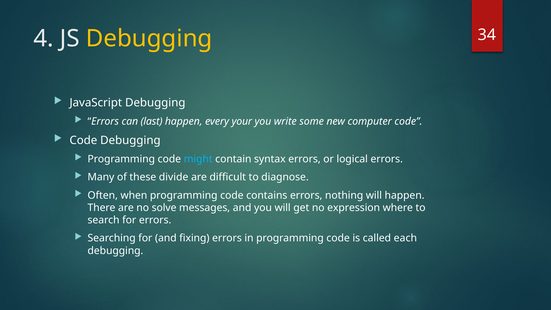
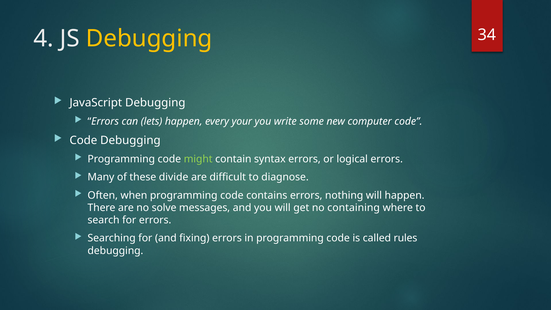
last: last -> lets
might colour: light blue -> light green
expression: expression -> containing
each: each -> rules
